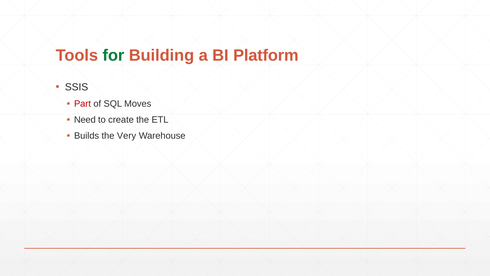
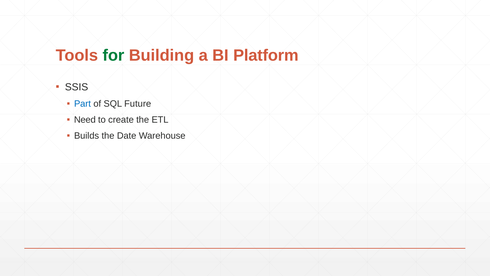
Part colour: red -> blue
Moves: Moves -> Future
Very: Very -> Date
